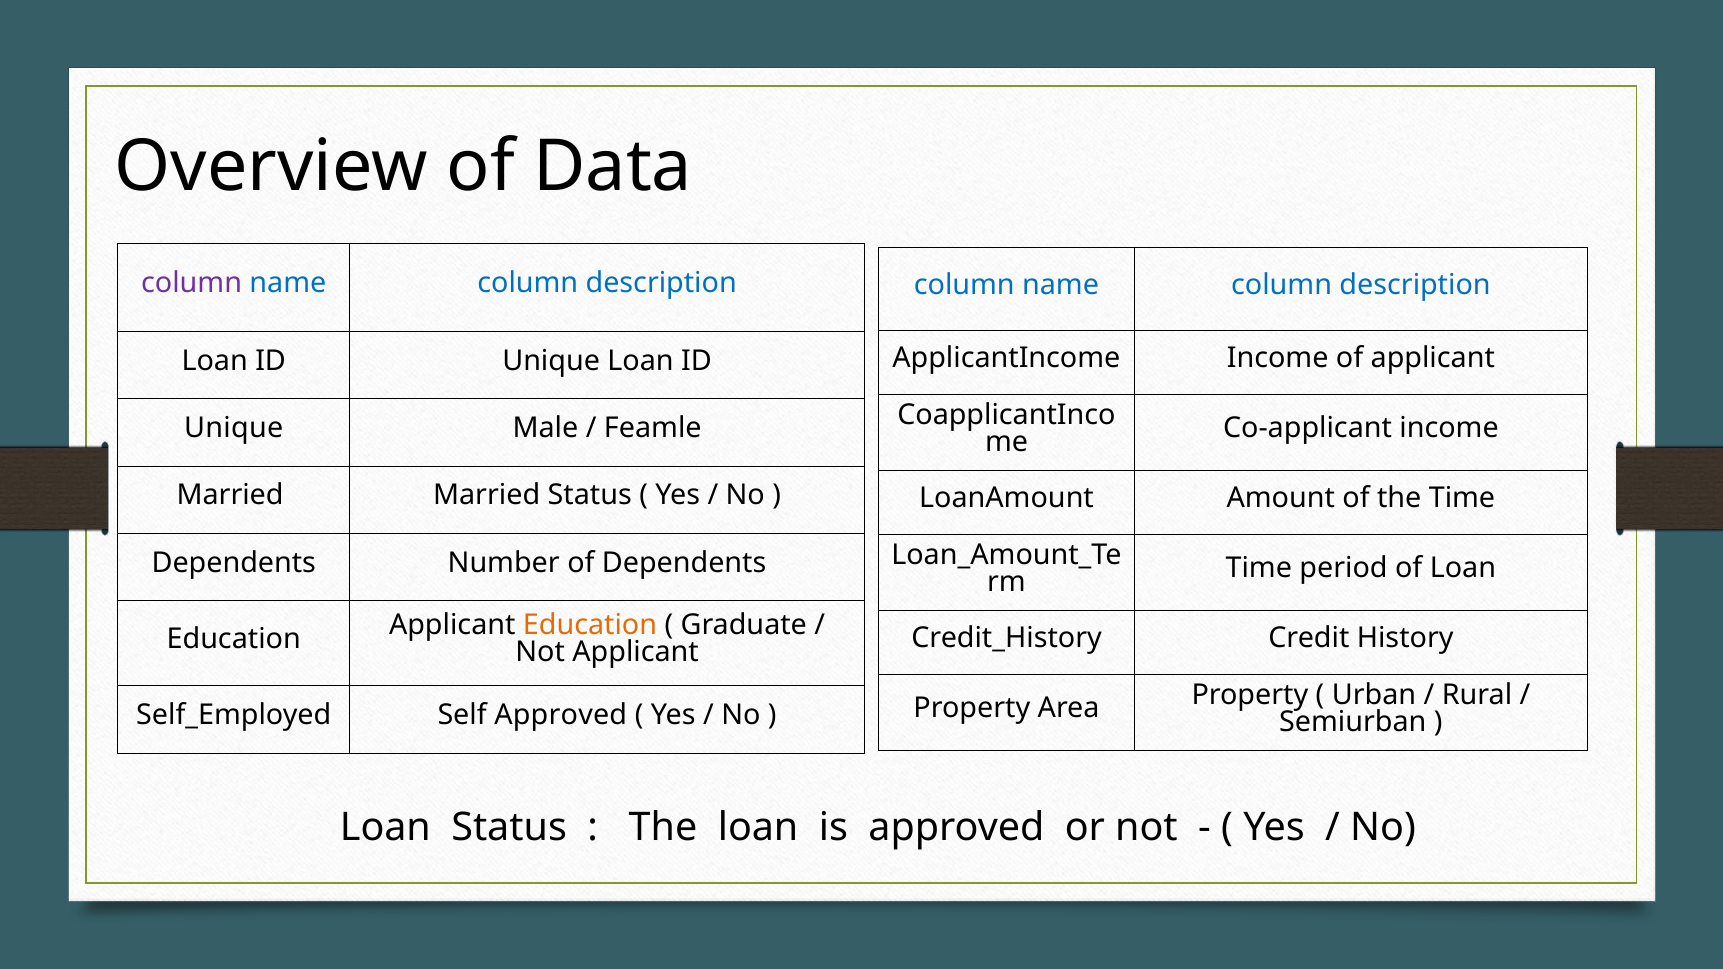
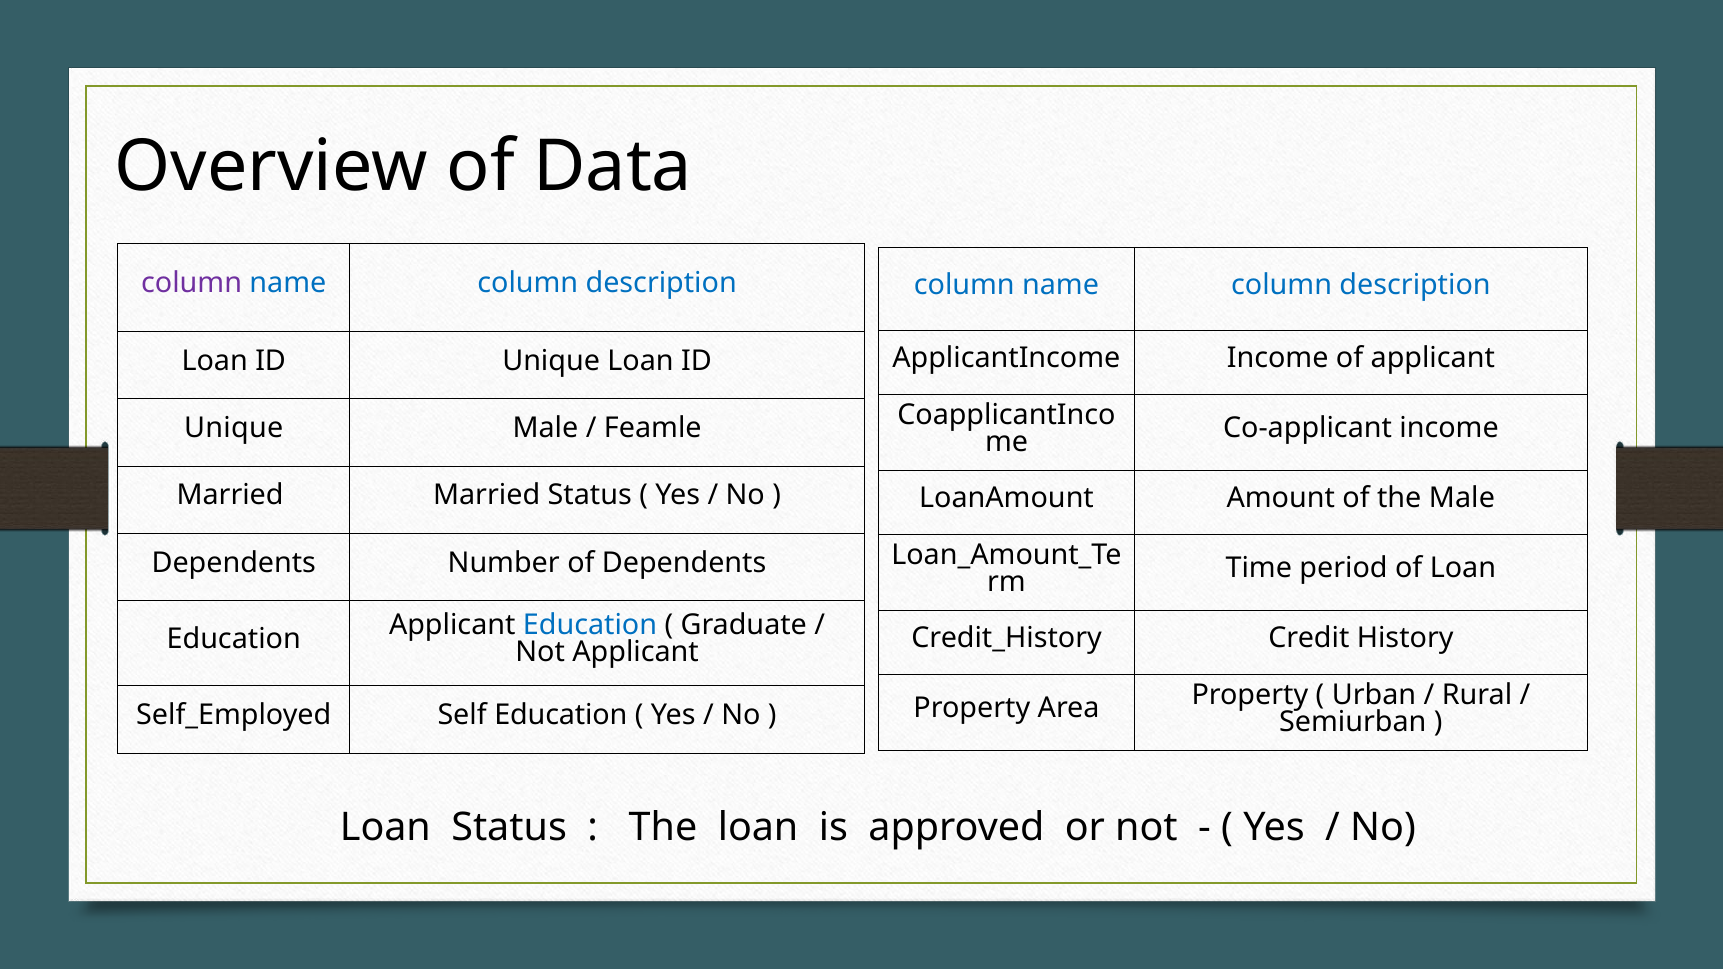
the Time: Time -> Male
Education at (590, 625) colour: orange -> blue
Self Approved: Approved -> Education
